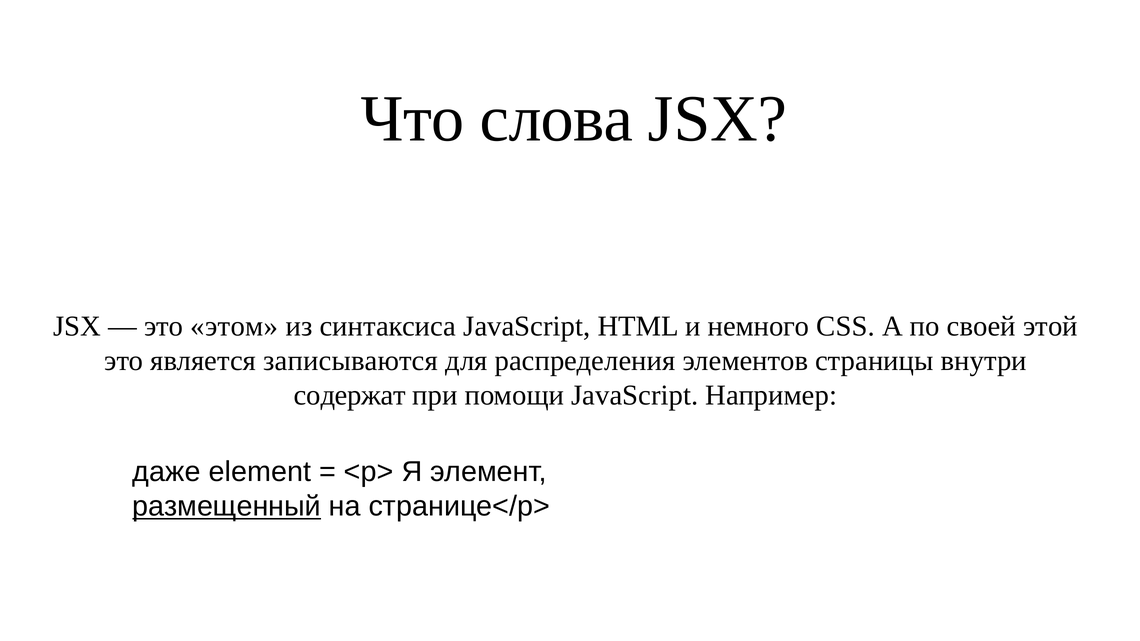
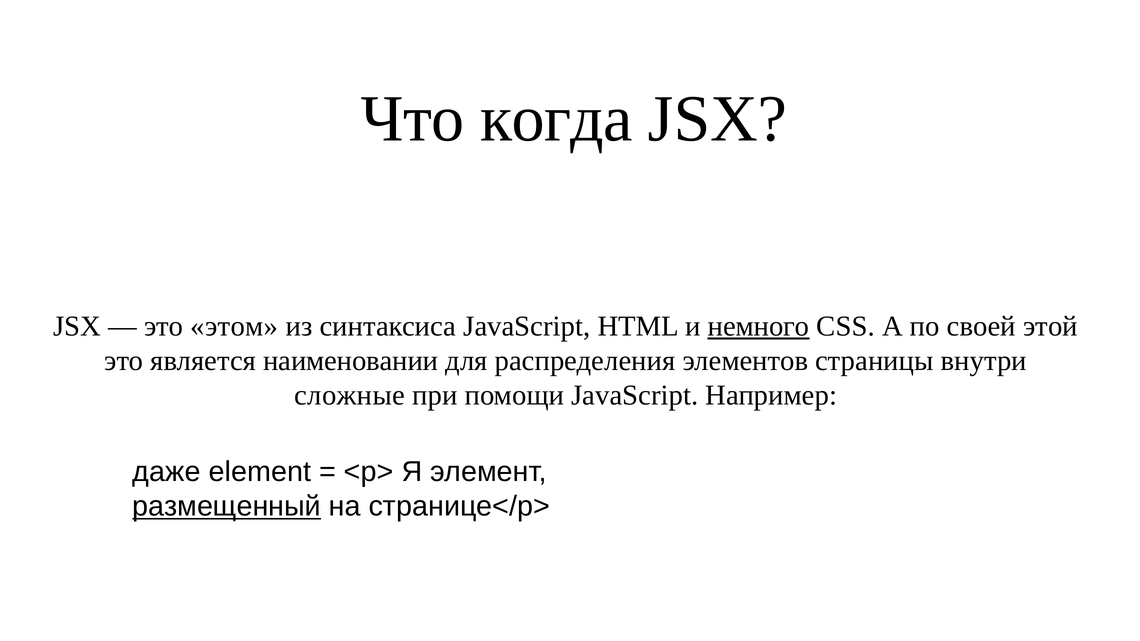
слова: слова -> когда
немного underline: none -> present
записываются: записываются -> наименовании
содержат: содержат -> сложные
